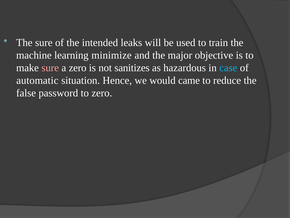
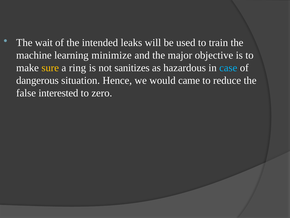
The sure: sure -> wait
sure at (50, 68) colour: pink -> yellow
a zero: zero -> ring
automatic: automatic -> dangerous
password: password -> interested
